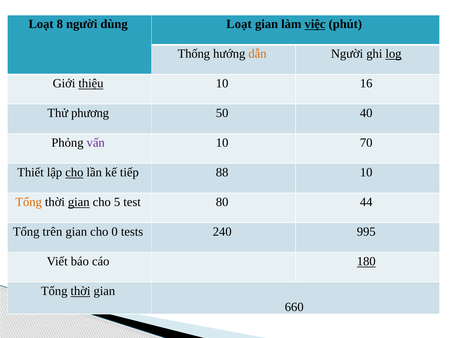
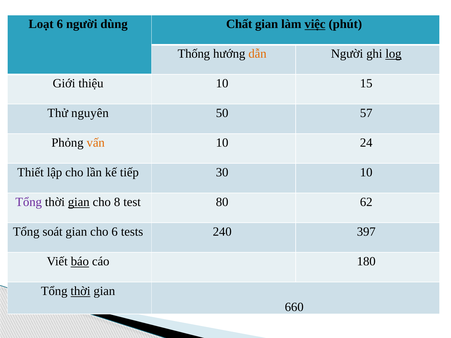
Loạt 8: 8 -> 6
dùng Loạt: Loạt -> Chất
thiệu underline: present -> none
16: 16 -> 15
phương: phương -> nguyên
40: 40 -> 57
vấn colour: purple -> orange
70: 70 -> 24
cho at (74, 173) underline: present -> none
88: 88 -> 30
Tổng at (29, 202) colour: orange -> purple
5: 5 -> 8
44: 44 -> 62
trên: trên -> soát
cho 0: 0 -> 6
995: 995 -> 397
báo underline: none -> present
180 underline: present -> none
